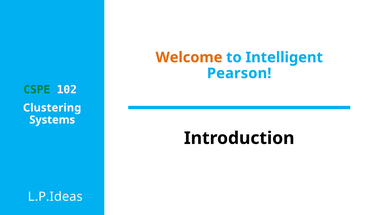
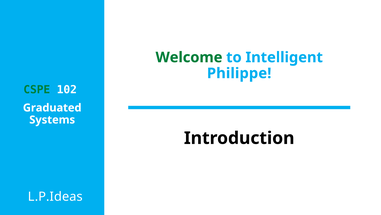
Welcome colour: orange -> green
Pearson: Pearson -> Philippe
Clustering: Clustering -> Graduated
